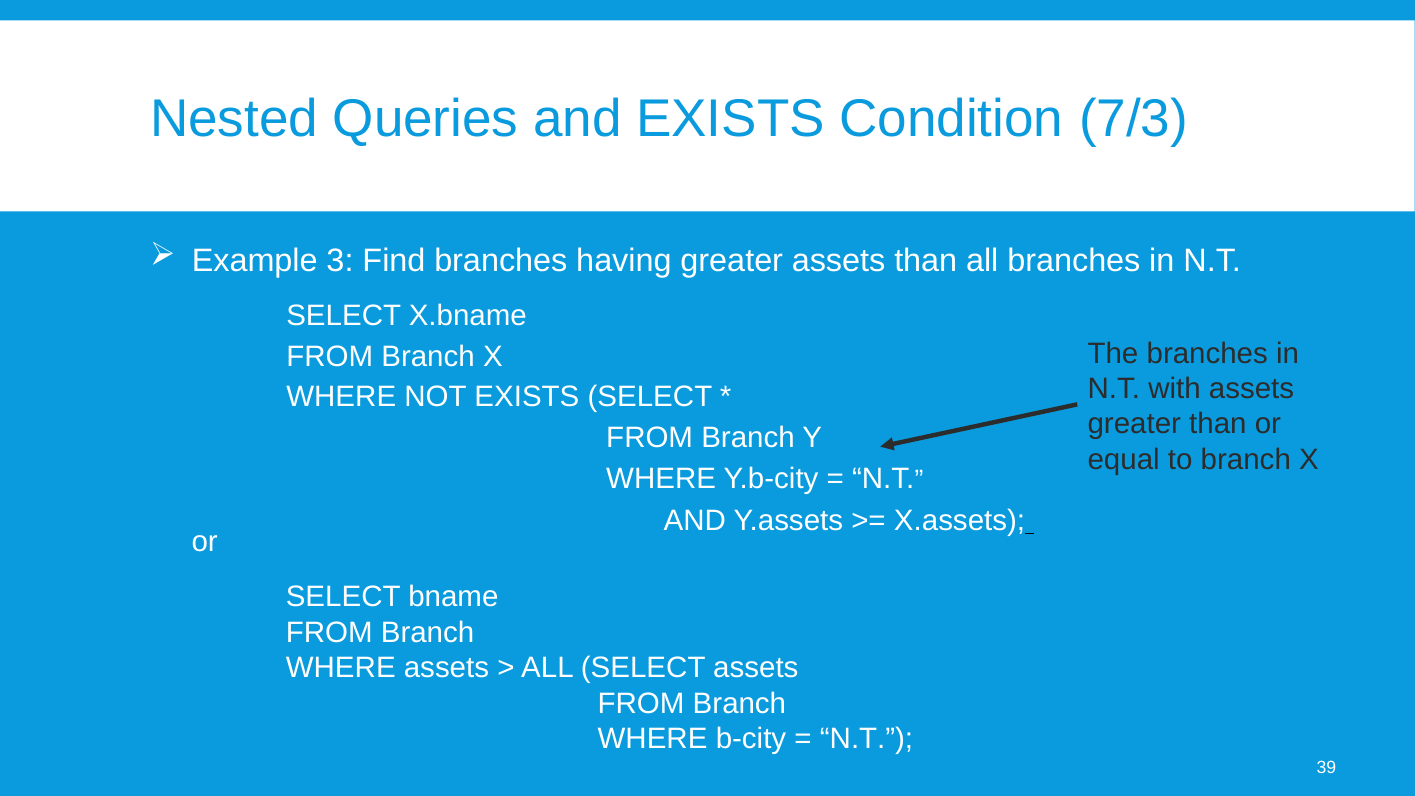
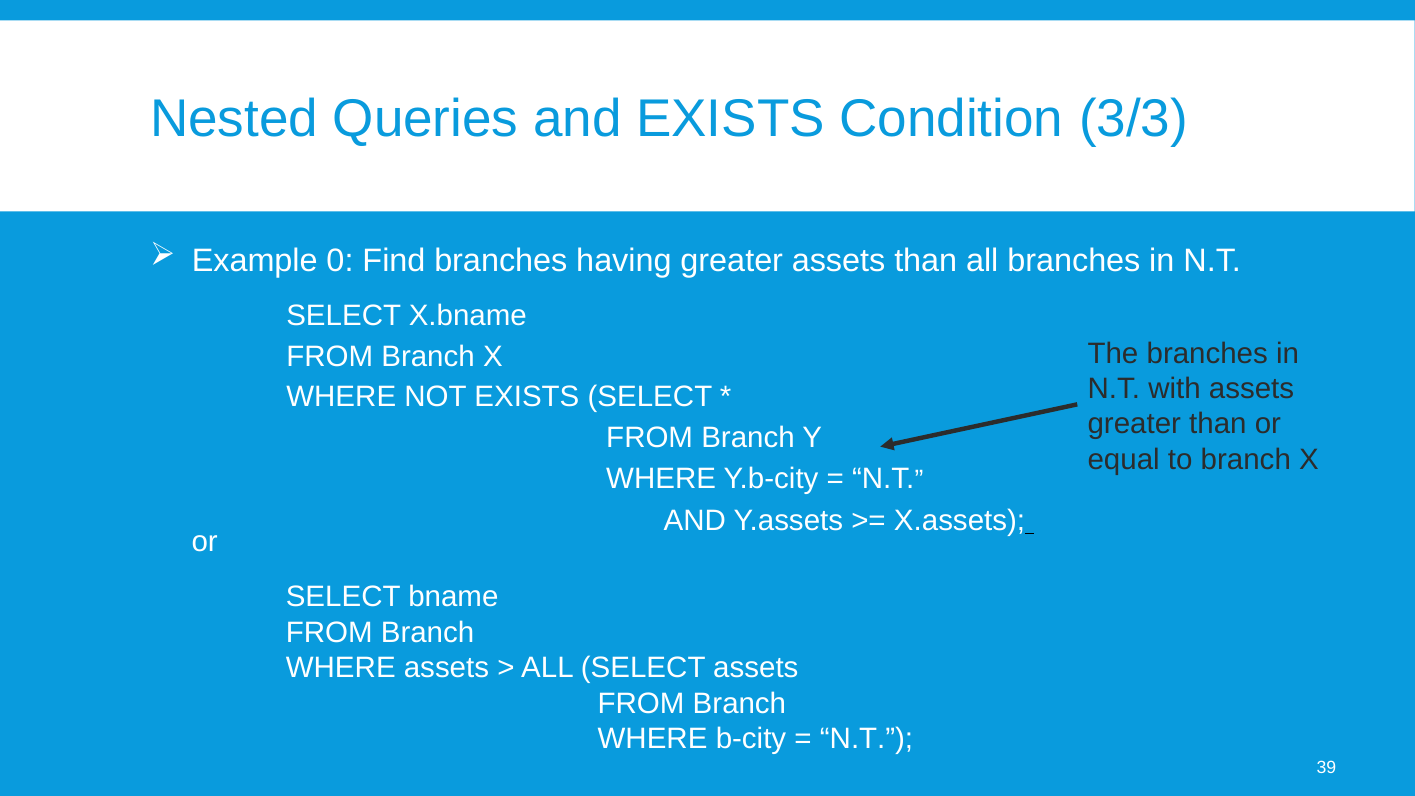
7/3: 7/3 -> 3/3
3: 3 -> 0
